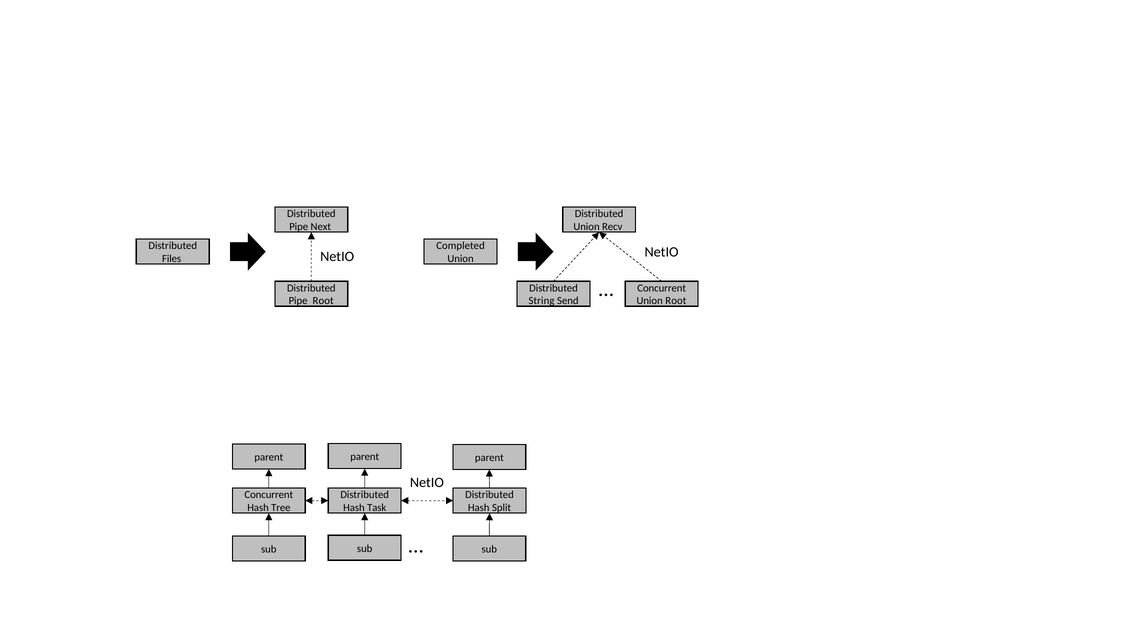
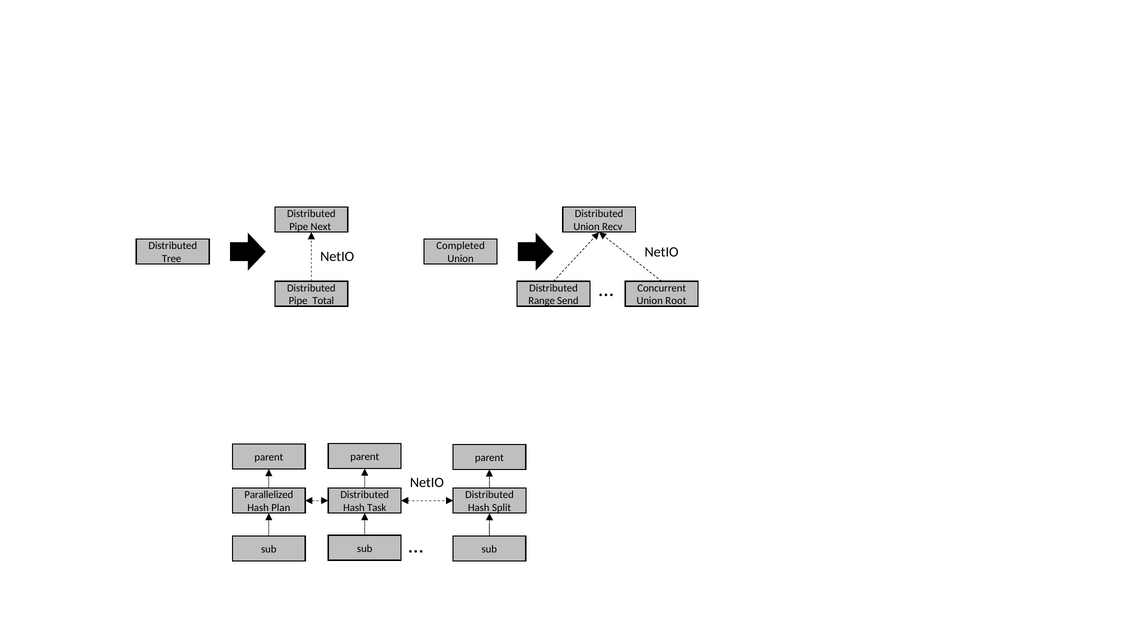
Files: Files -> Tree
Pipe Root: Root -> Total
String: String -> Range
Concurrent at (269, 494): Concurrent -> Parallelized
Tree: Tree -> Plan
